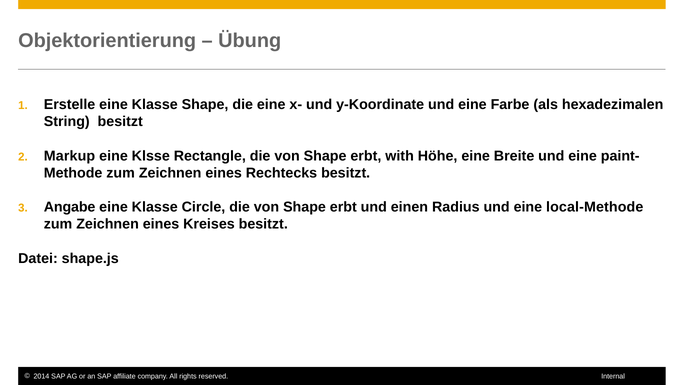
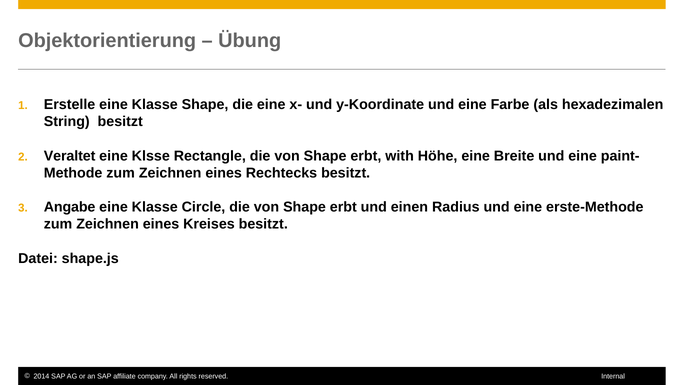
Markup: Markup -> Veraltet
local-Methode: local-Methode -> erste-Methode
